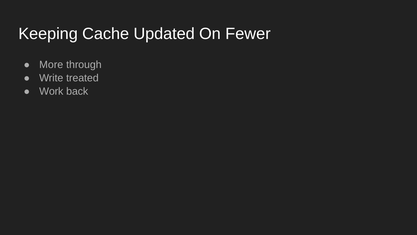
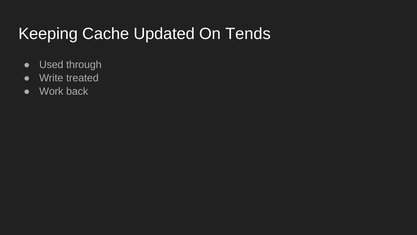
Fewer: Fewer -> Tends
More: More -> Used
